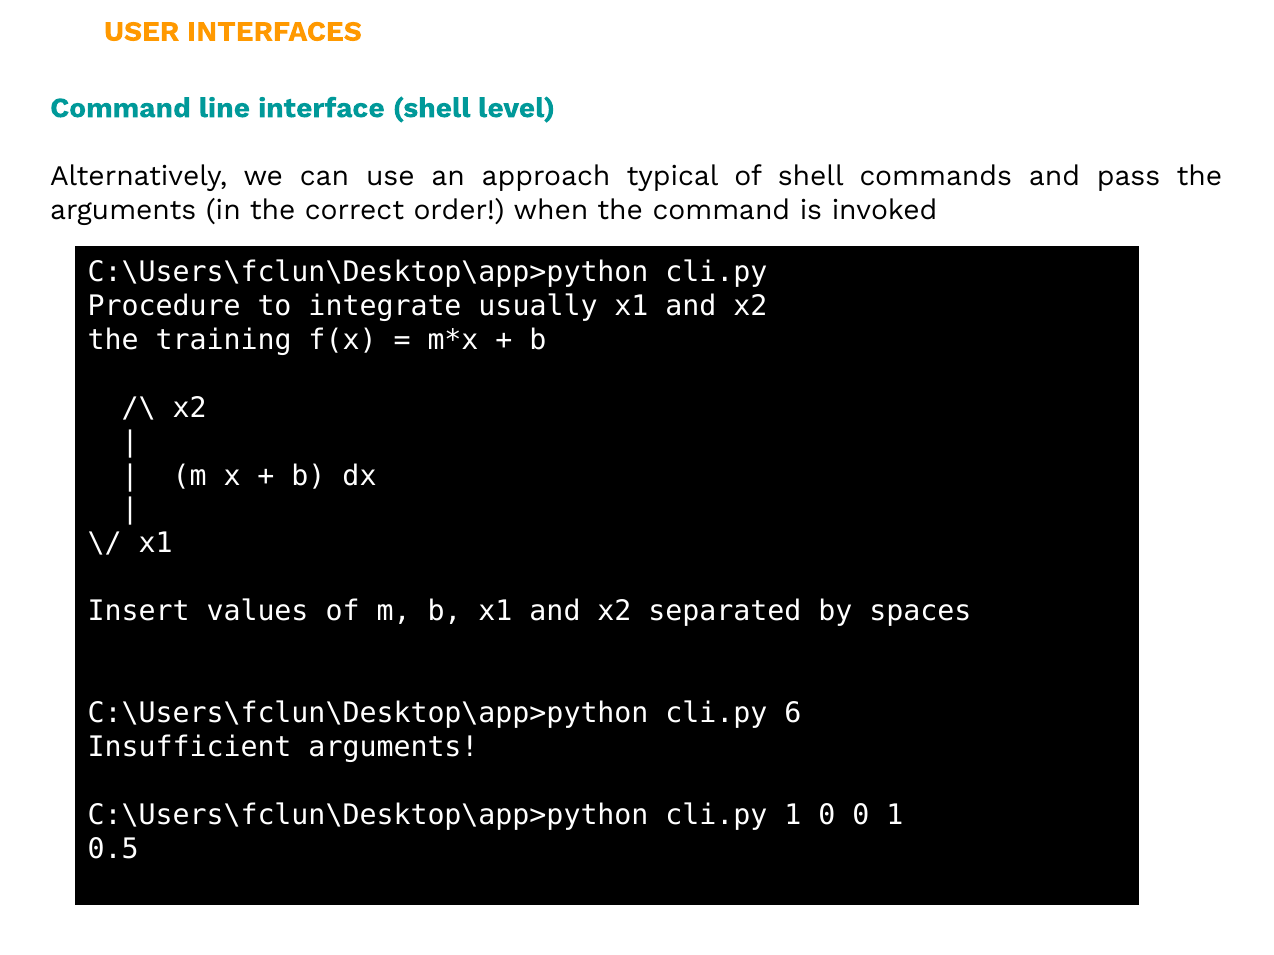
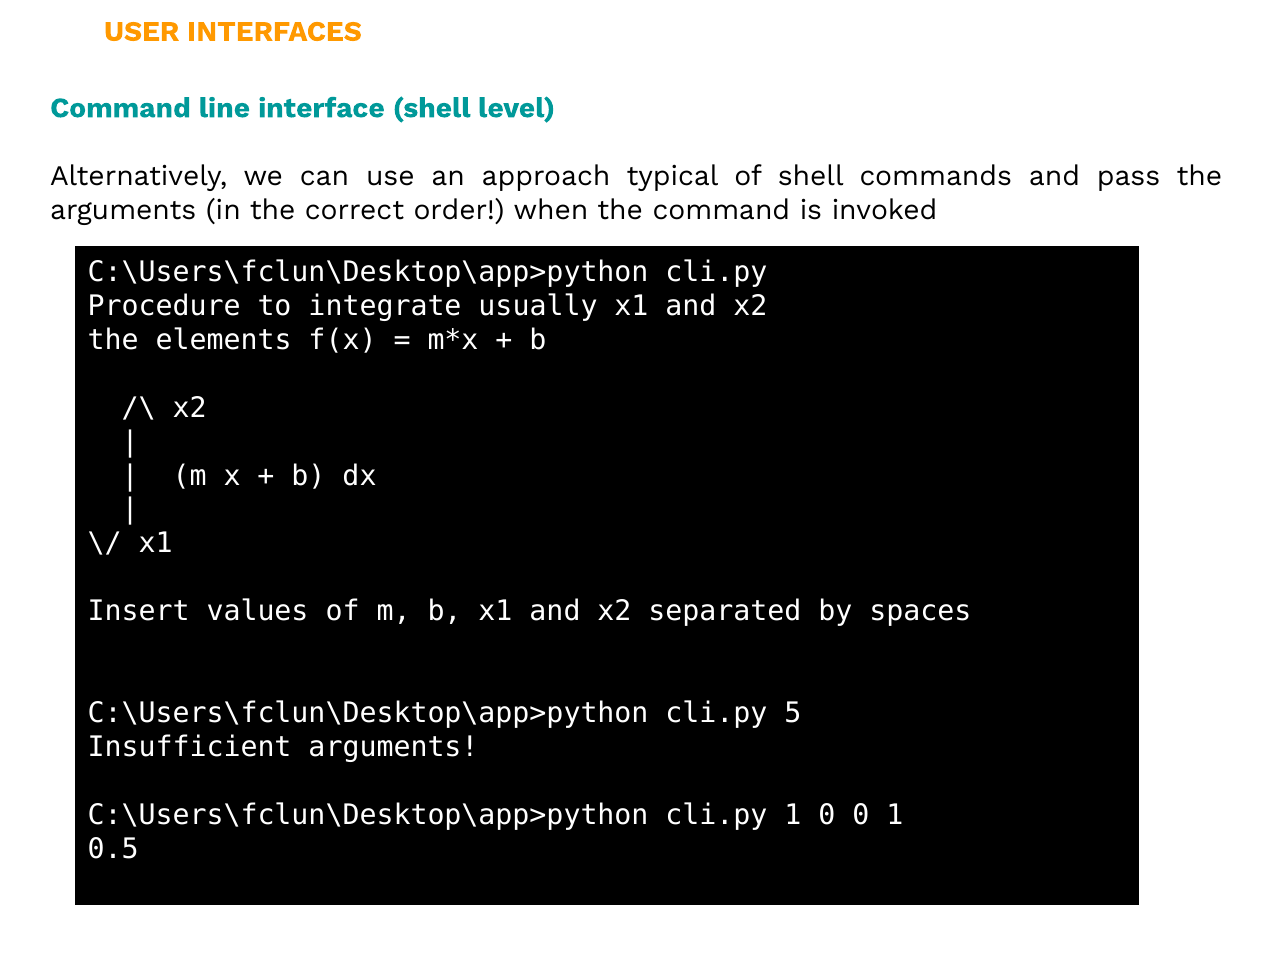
training: training -> elements
6: 6 -> 5
